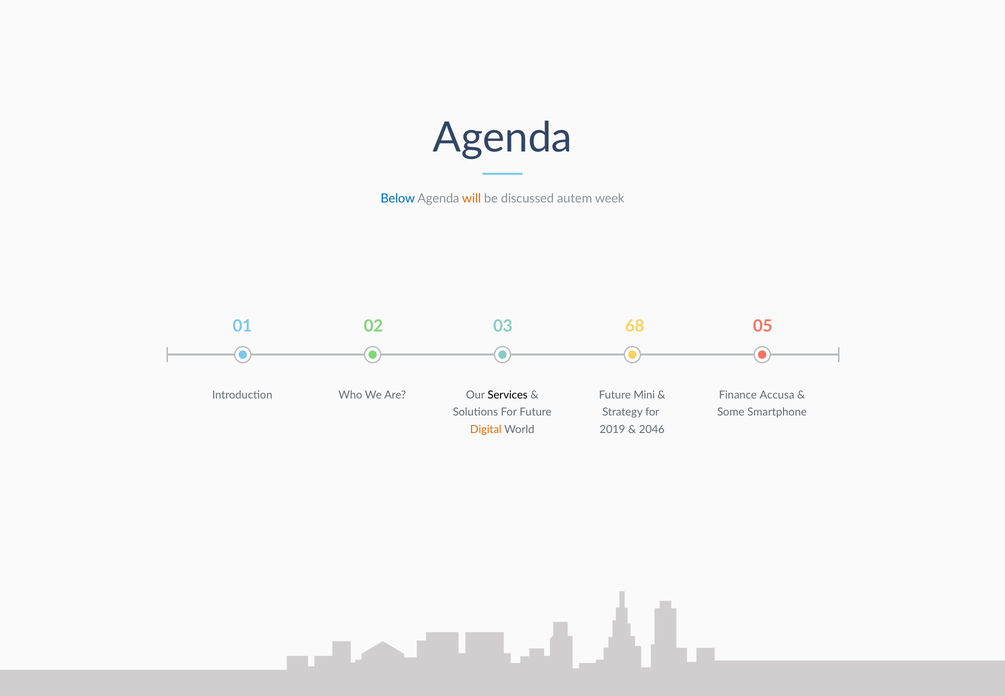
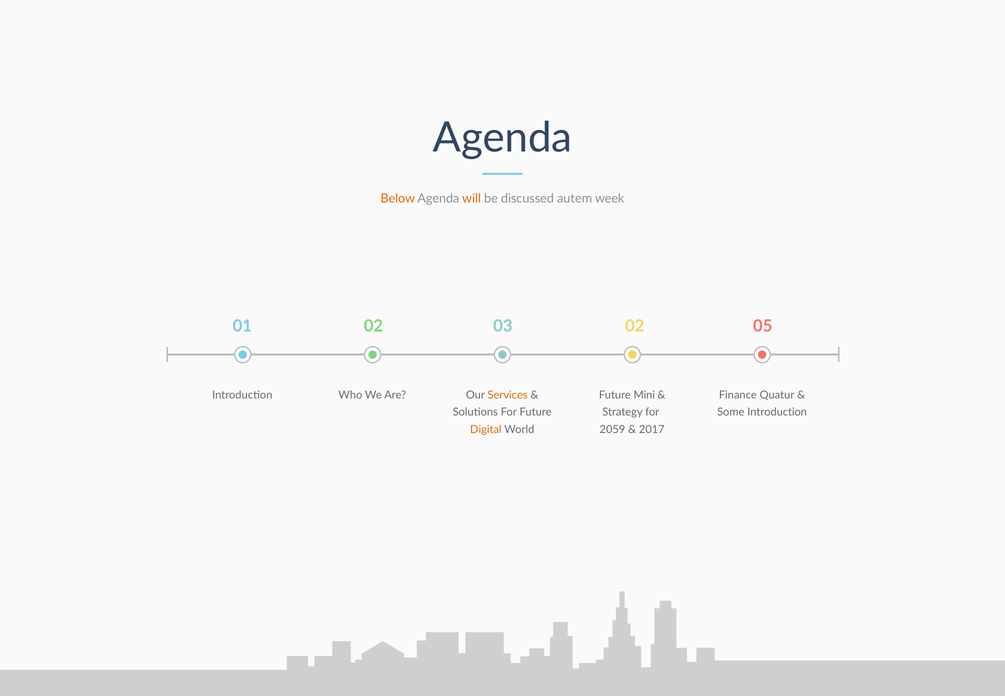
Below colour: blue -> orange
03 68: 68 -> 02
Services colour: black -> orange
Accusa: Accusa -> Quatur
Some Smartphone: Smartphone -> Introduction
2019: 2019 -> 2059
2046: 2046 -> 2017
